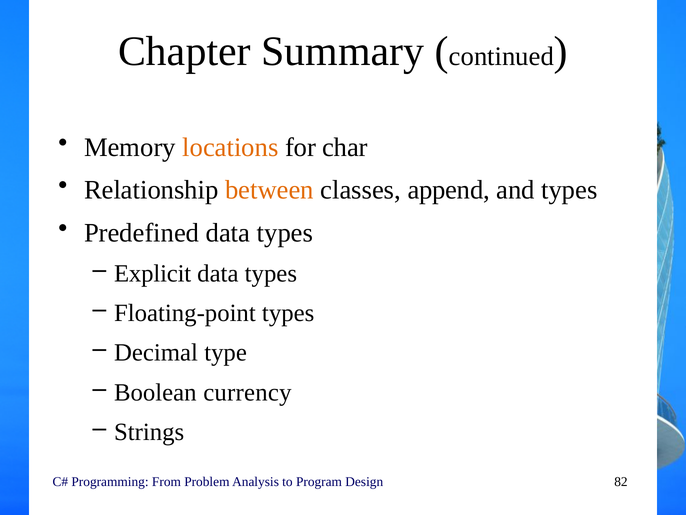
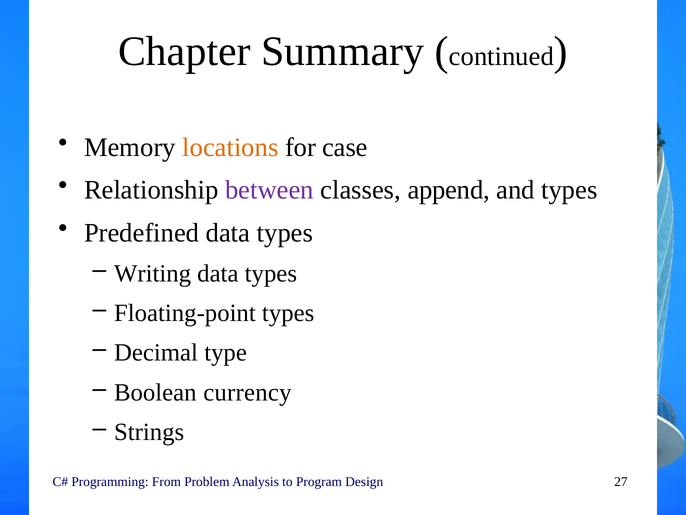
char: char -> case
between colour: orange -> purple
Explicit: Explicit -> Writing
82: 82 -> 27
